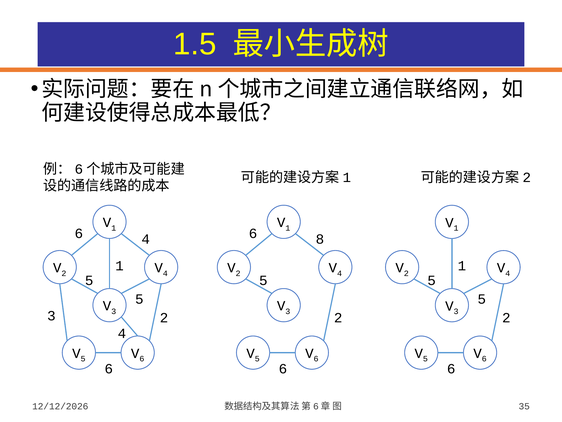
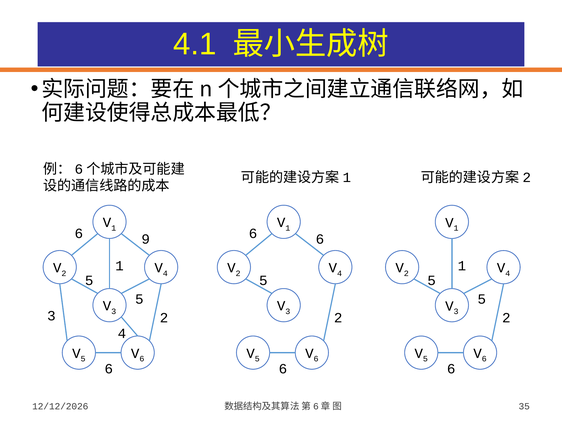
1.5: 1.5 -> 4.1
6 4: 4 -> 9
8 at (320, 239): 8 -> 6
